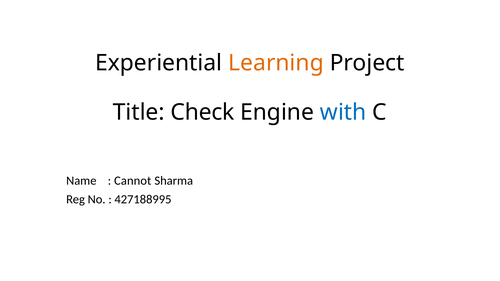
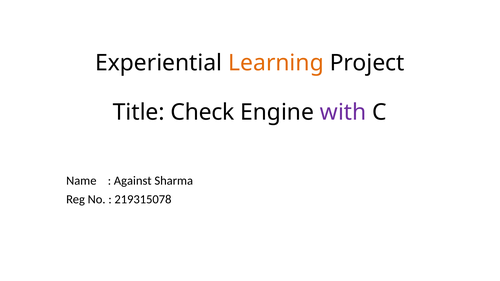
with colour: blue -> purple
Cannot: Cannot -> Against
427188995: 427188995 -> 219315078
